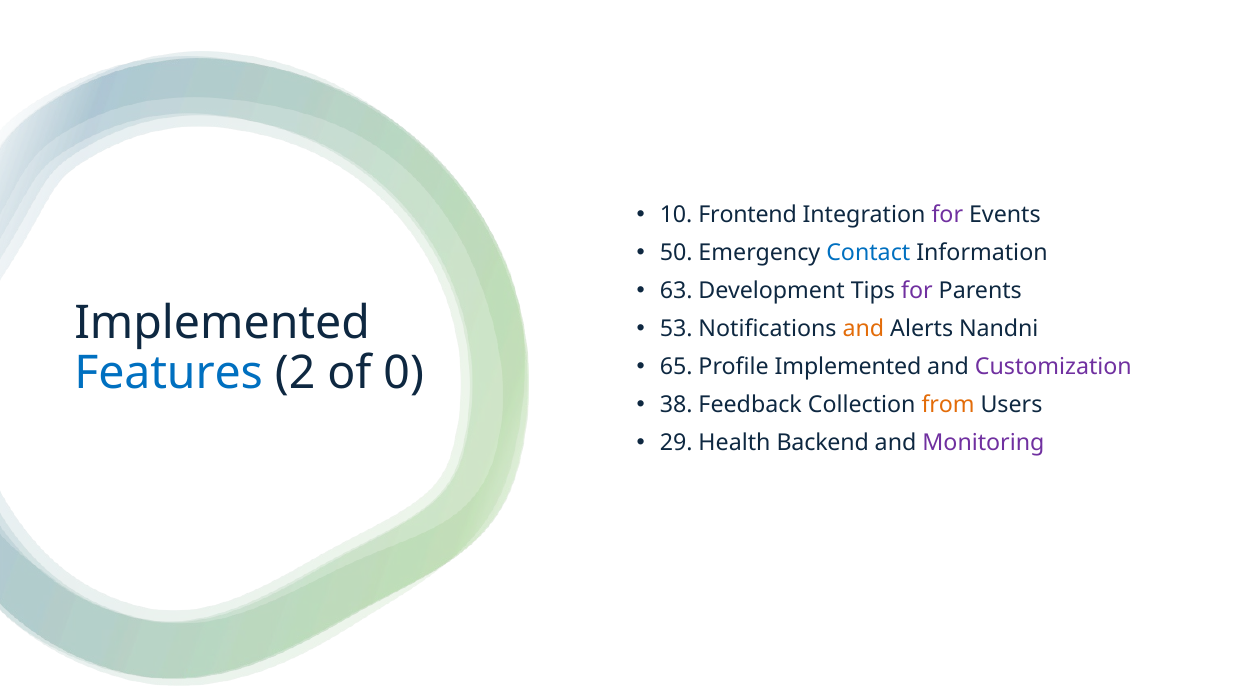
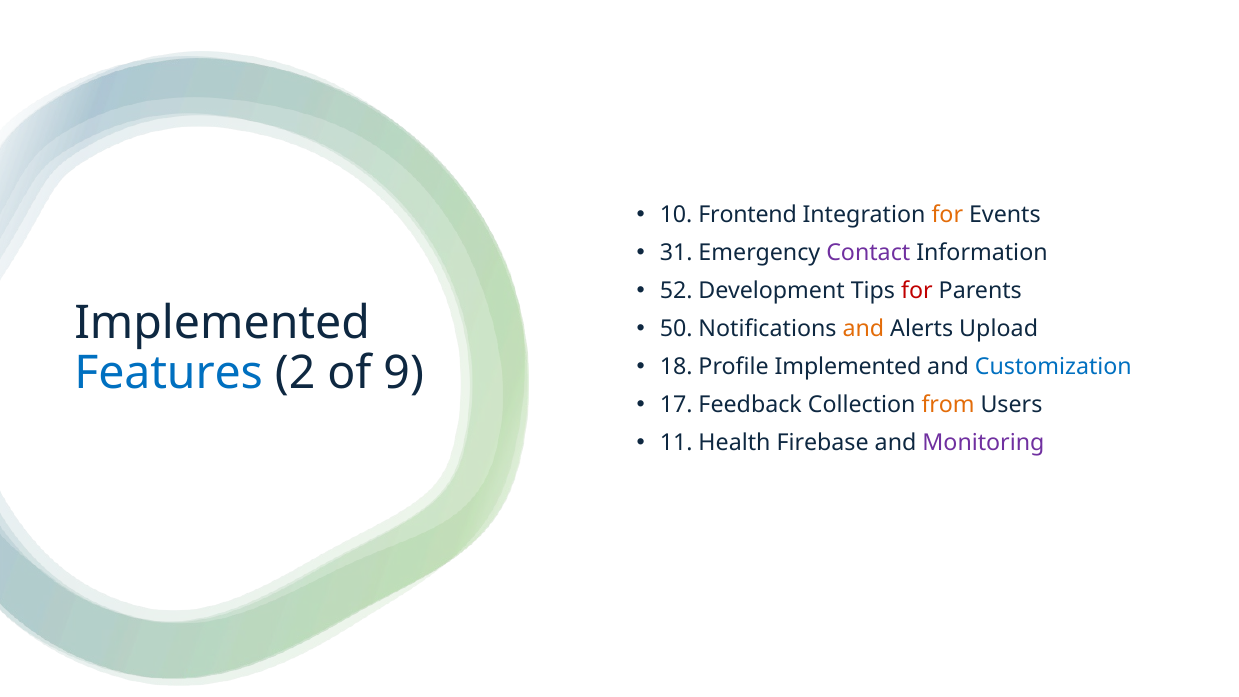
for at (947, 214) colour: purple -> orange
50: 50 -> 31
Contact colour: blue -> purple
63: 63 -> 52
for at (917, 290) colour: purple -> red
53: 53 -> 50
Nandni: Nandni -> Upload
65: 65 -> 18
Customization colour: purple -> blue
0: 0 -> 9
38: 38 -> 17
29: 29 -> 11
Backend: Backend -> Firebase
